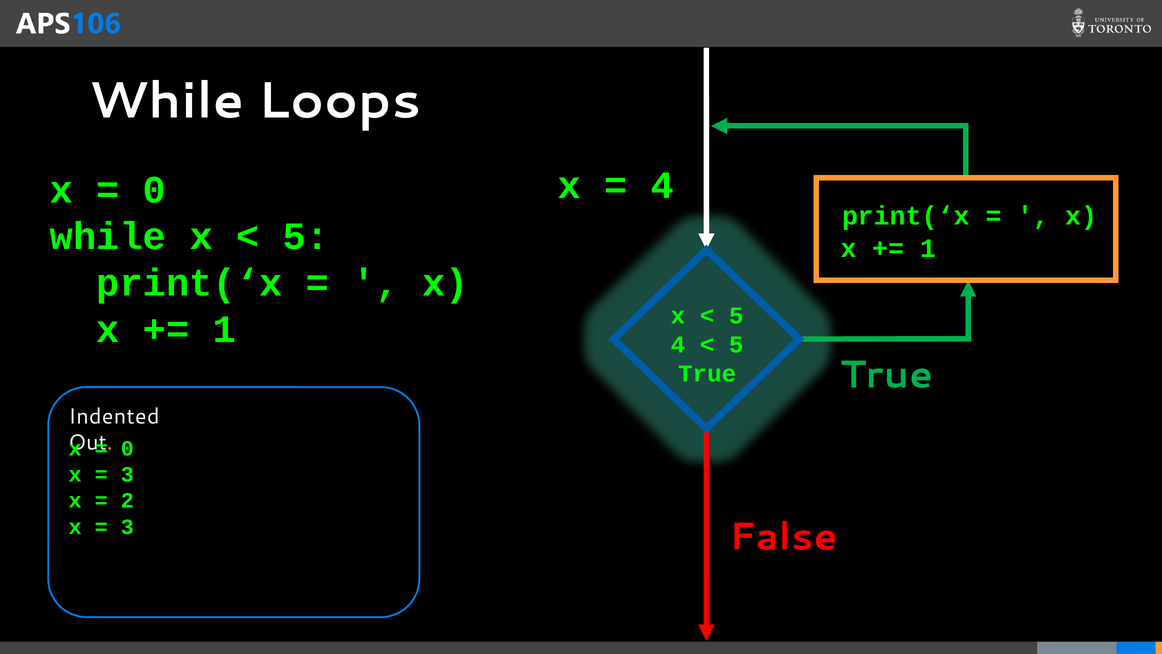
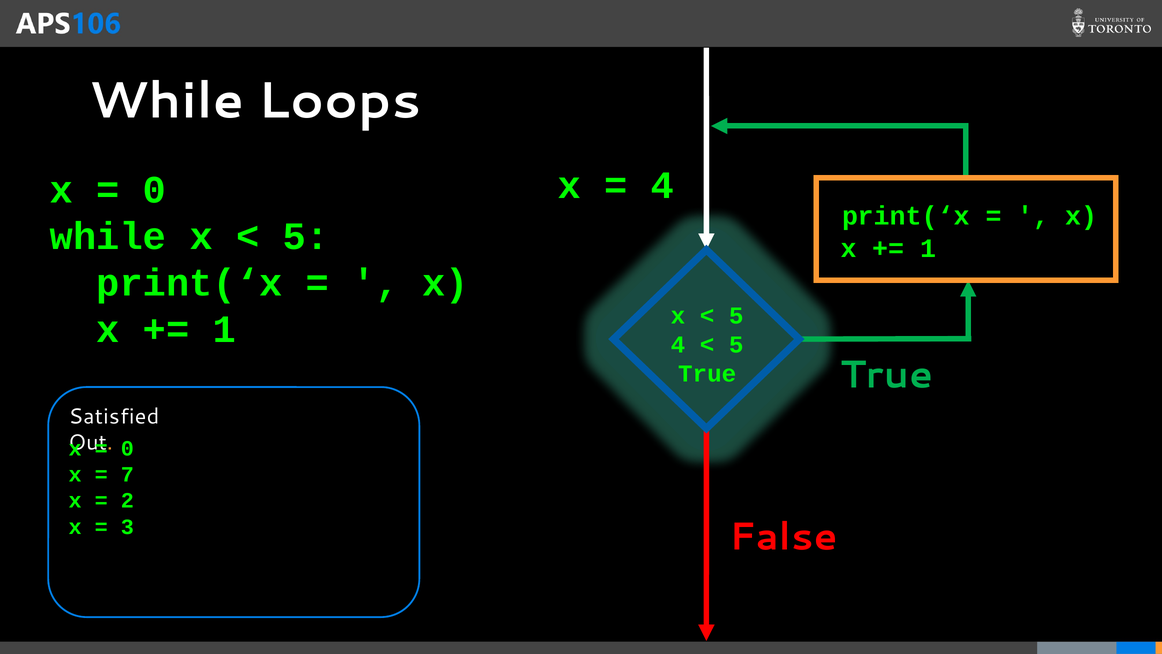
Indented: Indented -> Satisfied
3 at (127, 474): 3 -> 7
